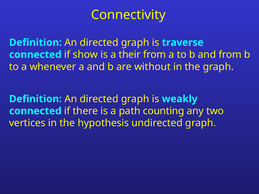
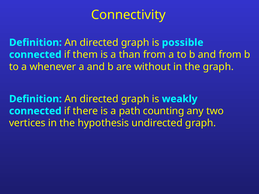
traverse: traverse -> possible
show: show -> them
their: their -> than
